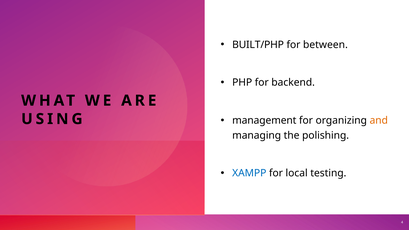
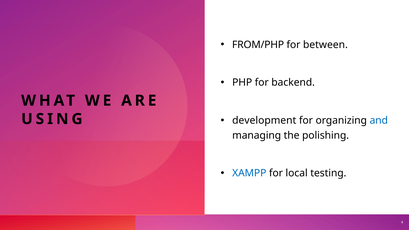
BUILT/PHP: BUILT/PHP -> FROM/PHP
management: management -> development
and colour: orange -> blue
